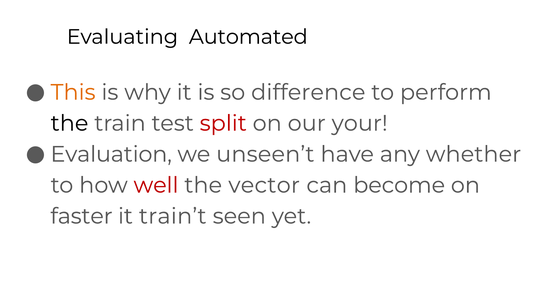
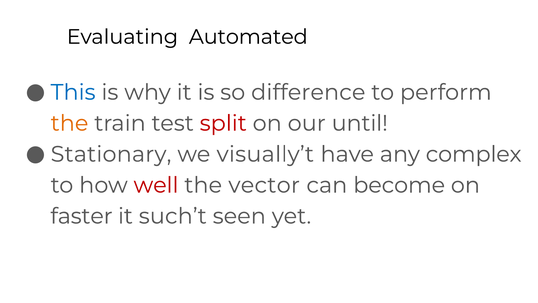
This colour: orange -> blue
the at (69, 123) colour: black -> orange
your: your -> until
Evaluation: Evaluation -> Stationary
unseen’t: unseen’t -> visually’t
whether: whether -> complex
train’t: train’t -> such’t
